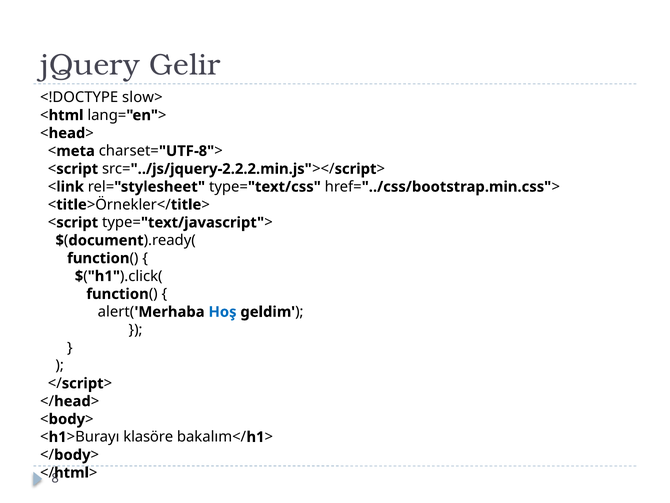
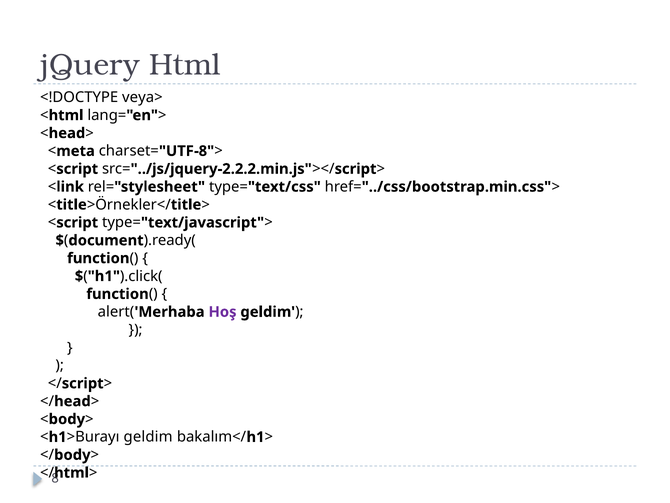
Gelir: Gelir -> Html
slow>: slow> -> veya>
Hoş colour: blue -> purple
<h1>Burayı klasöre: klasöre -> geldim
